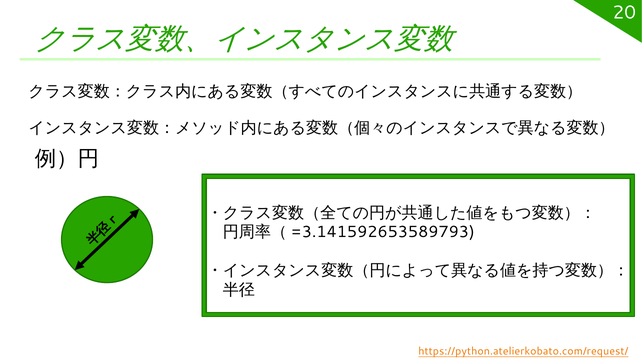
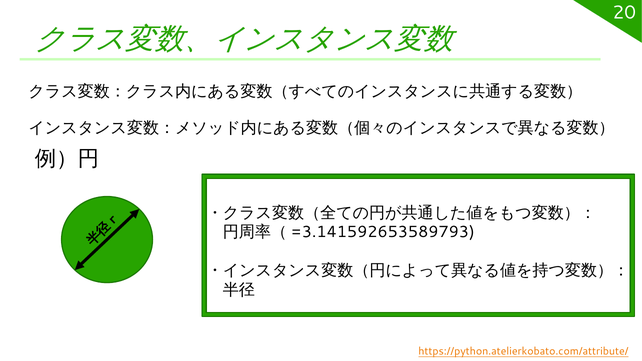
https://python.atelierkobato.com/request/: https://python.atelierkobato.com/request/ -> https://python.atelierkobato.com/attribute/
